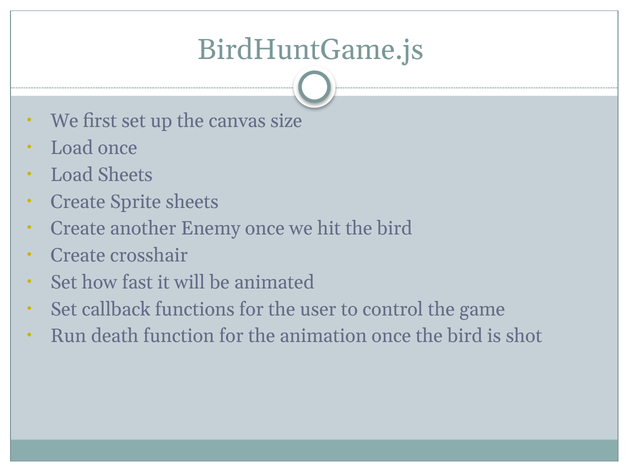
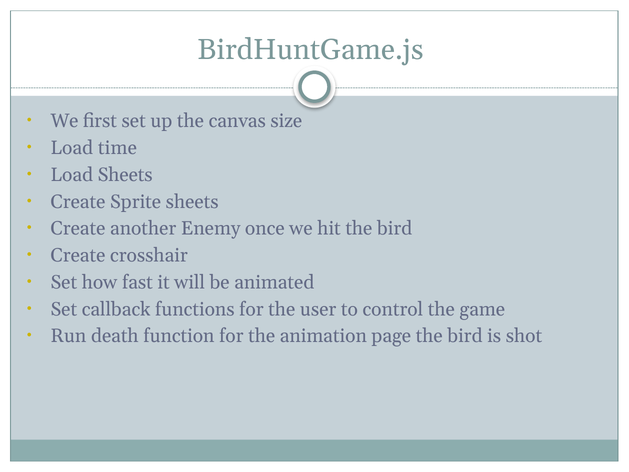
Load once: once -> time
animation once: once -> page
